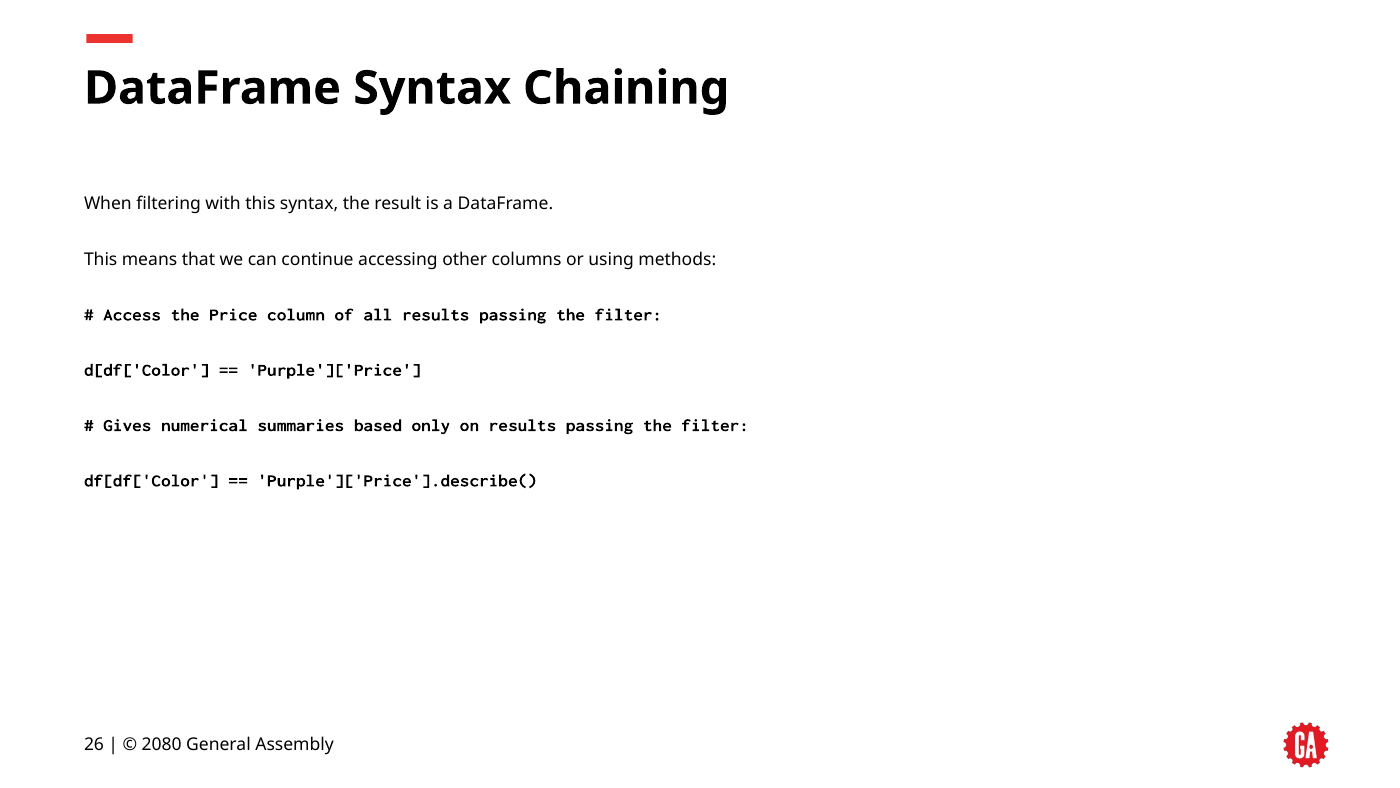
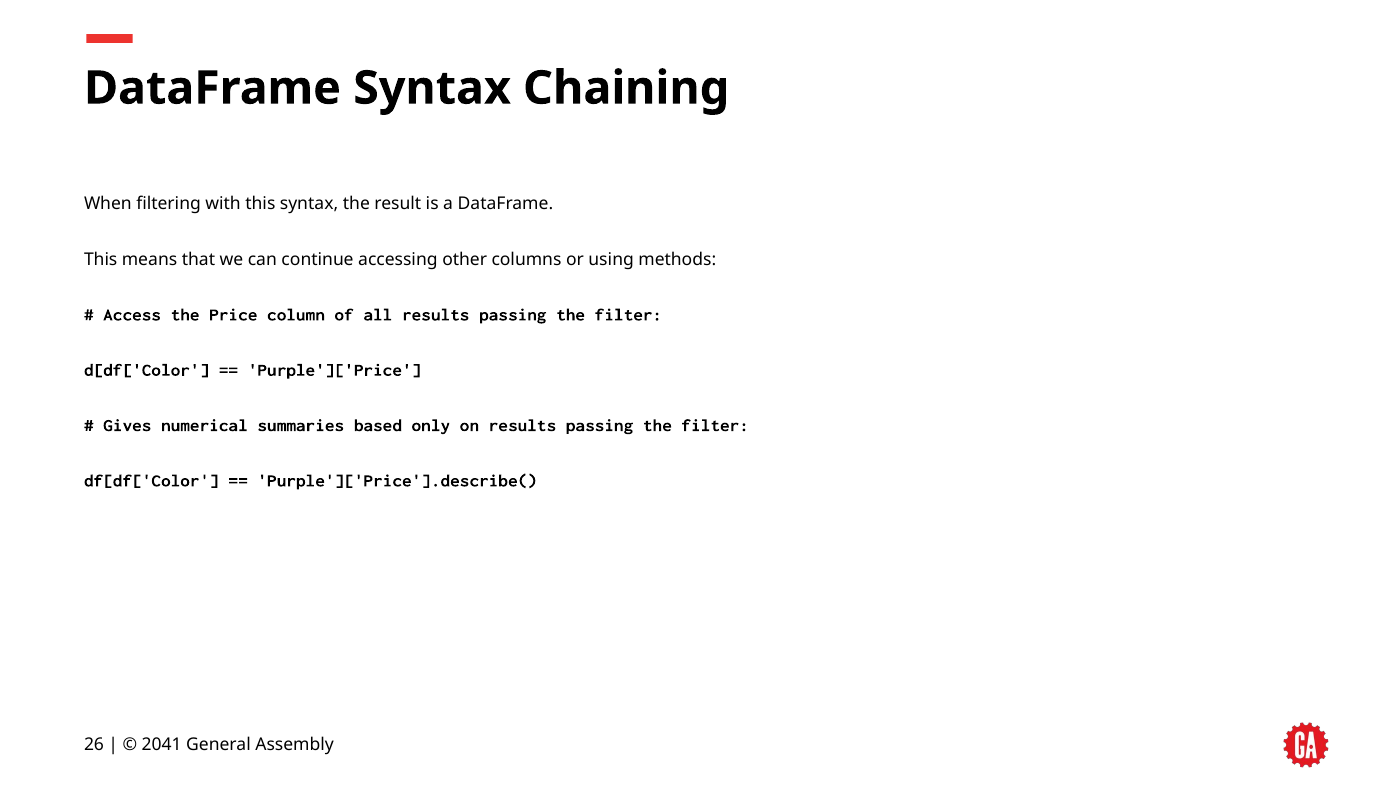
2080: 2080 -> 2041
